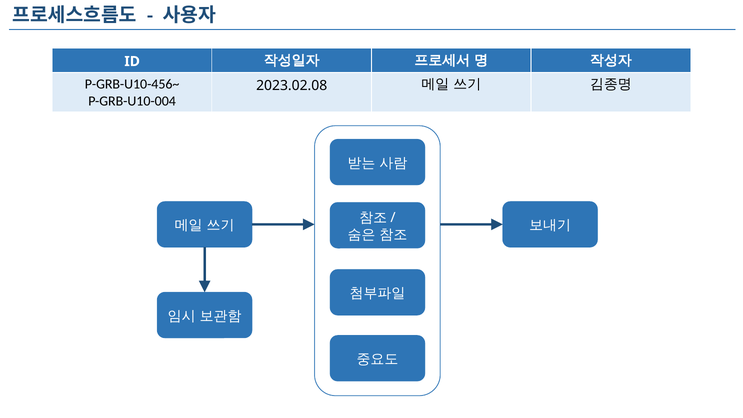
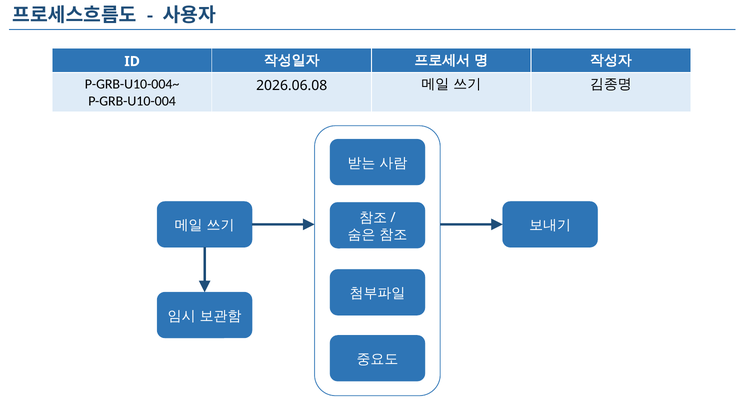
P-GRB-U10-456~: P-GRB-U10-456~ -> P-GRB-U10-004~
2023.02.08: 2023.02.08 -> 2026.06.08
